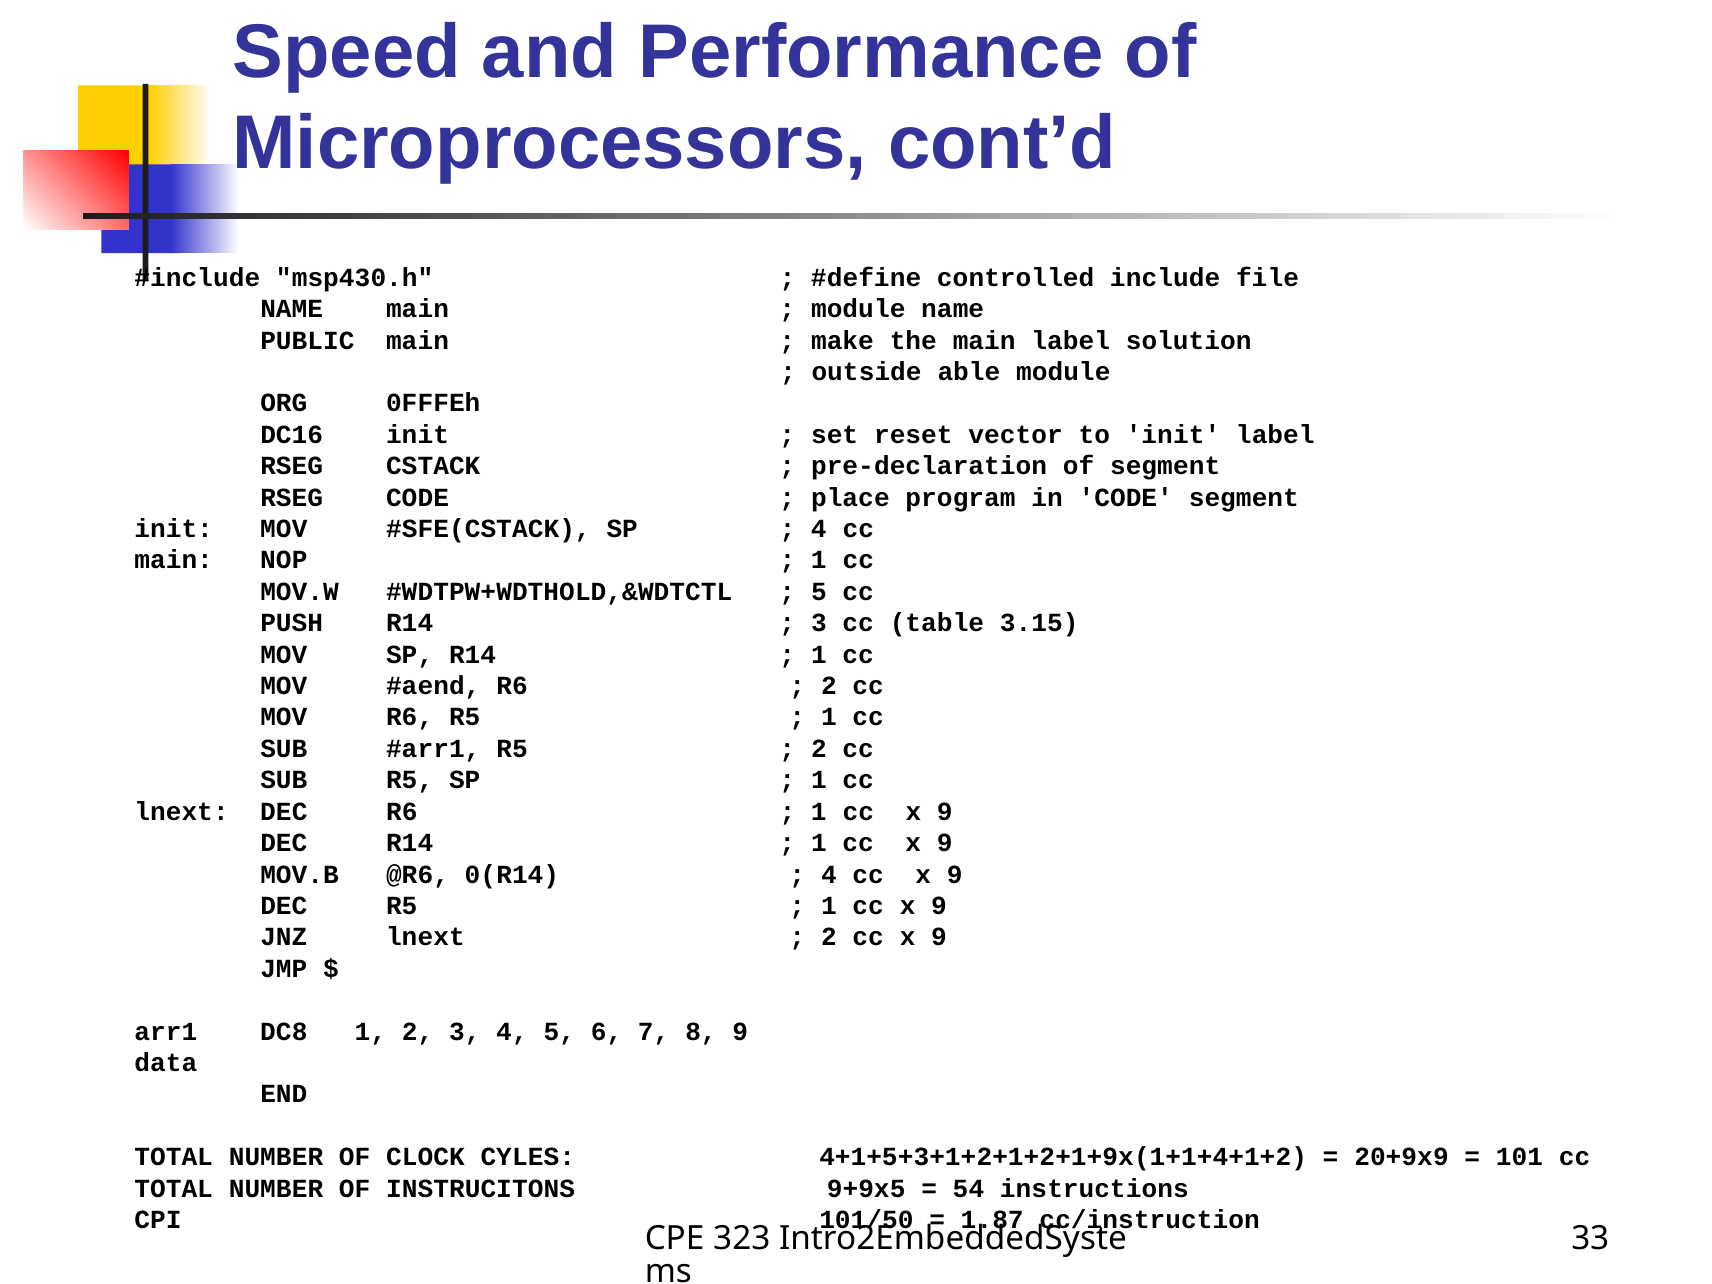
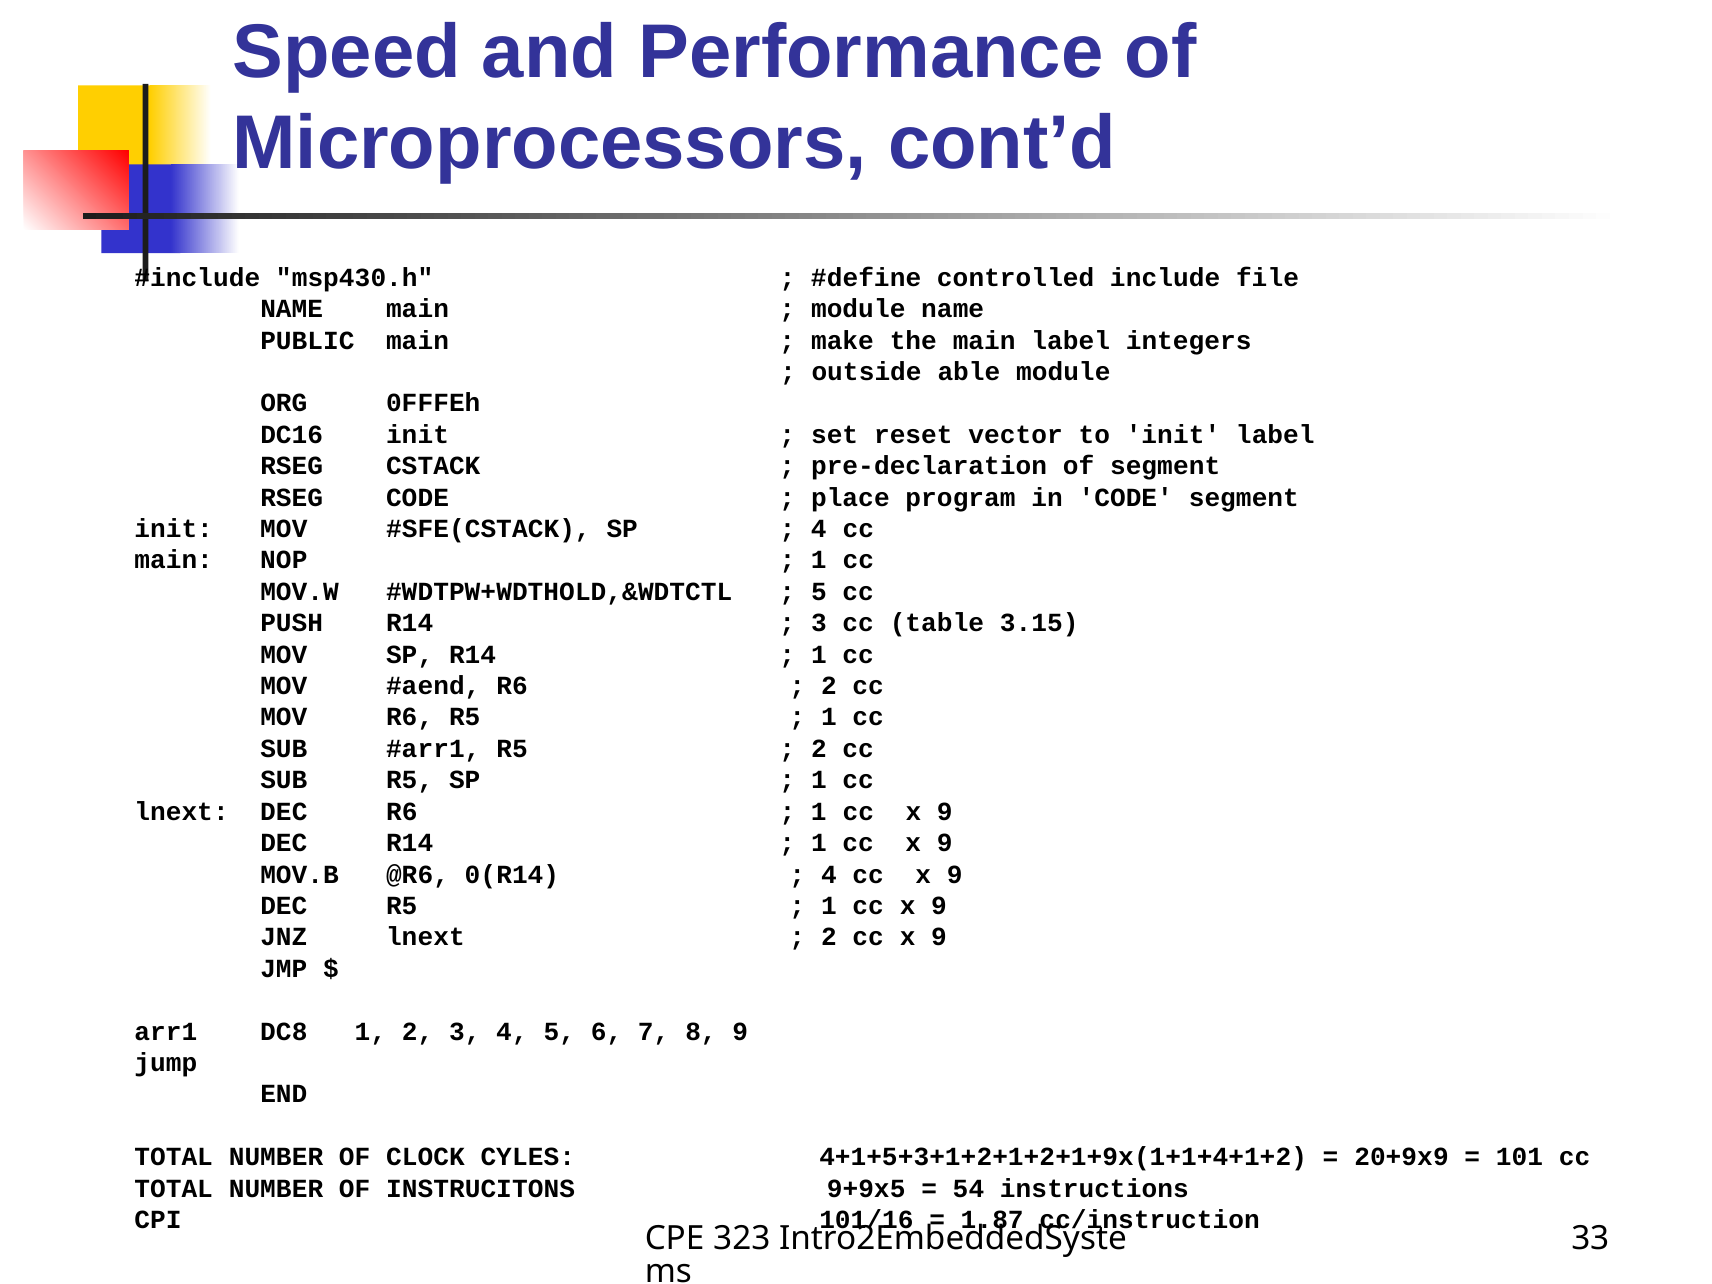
solution: solution -> integers
data: data -> jump
101/50: 101/50 -> 101/16
